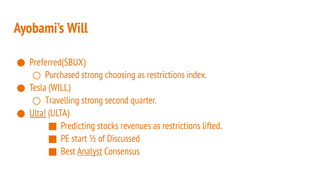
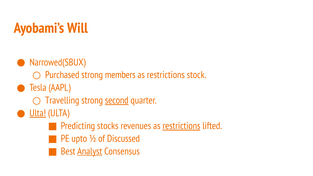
Preferred(SBUX: Preferred(SBUX -> Narrowed(SBUX
choosing: choosing -> members
index: index -> stock
Tesla WILL: WILL -> AAPL
second underline: none -> present
restrictions at (181, 126) underline: none -> present
start: start -> upto
